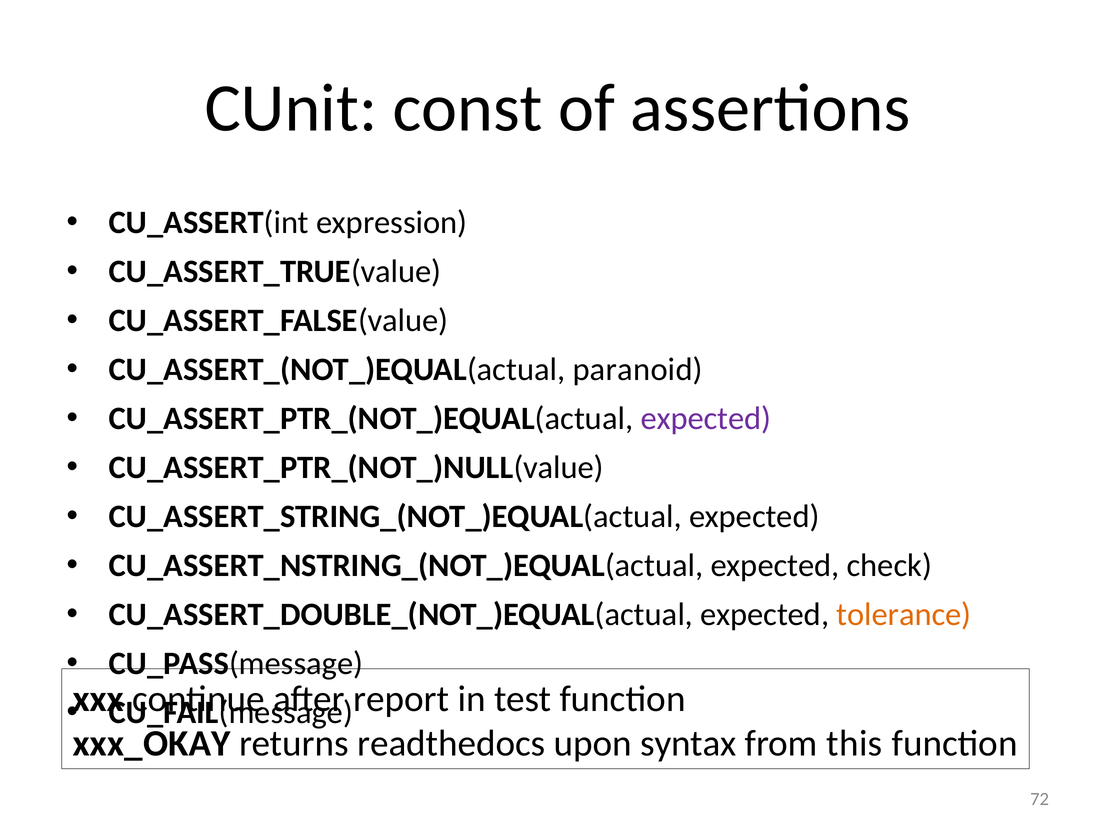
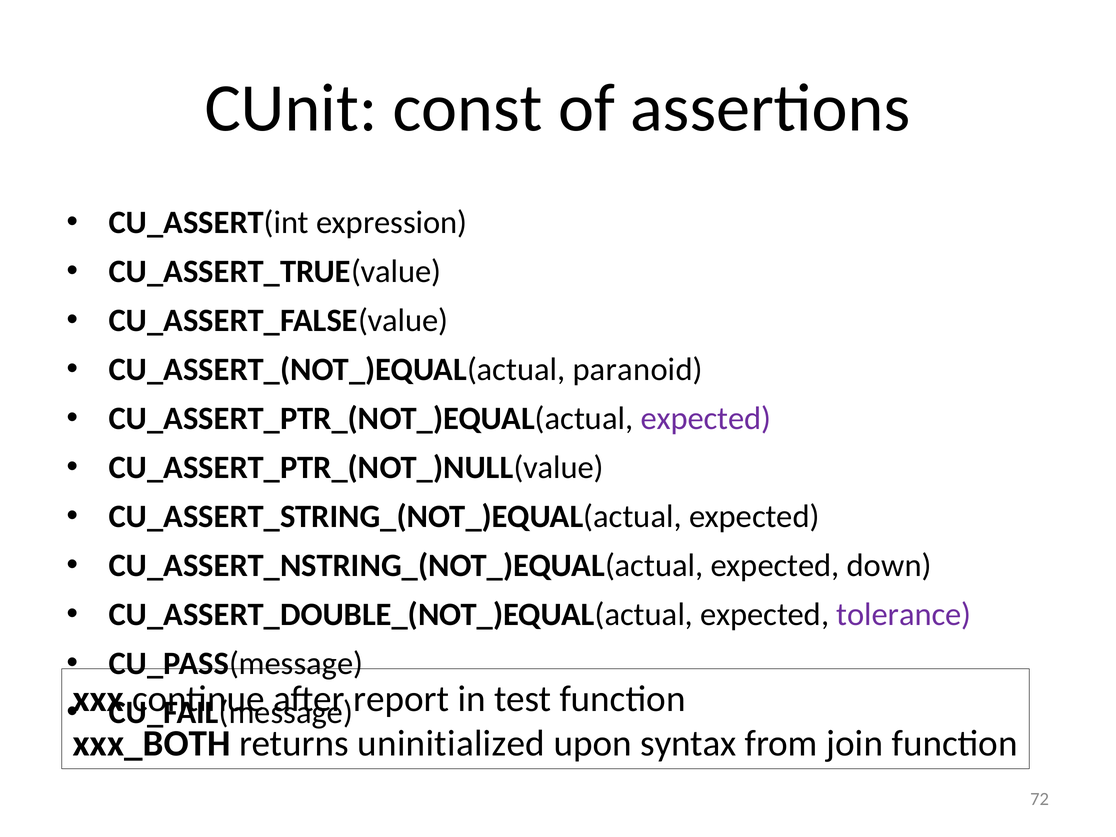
check: check -> down
tolerance colour: orange -> purple
xxx_OKAY: xxx_OKAY -> xxx_BOTH
readthedocs: readthedocs -> uninitialized
this: this -> join
